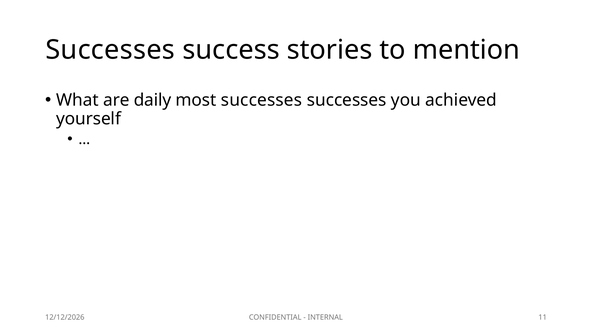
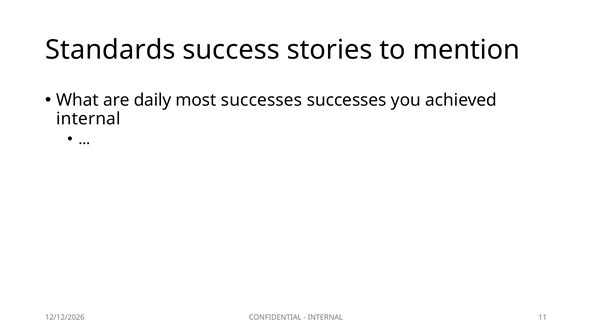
Successes at (110, 50): Successes -> Standards
yourself at (89, 119): yourself -> internal
